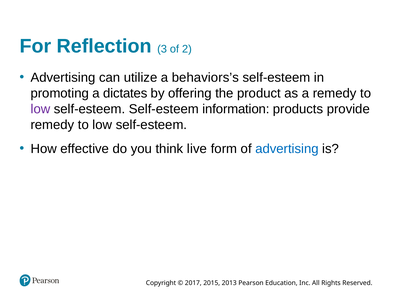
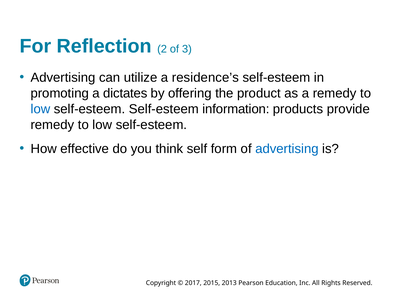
3: 3 -> 2
2: 2 -> 3
behaviors’s: behaviors’s -> residence’s
low at (40, 109) colour: purple -> blue
live: live -> self
